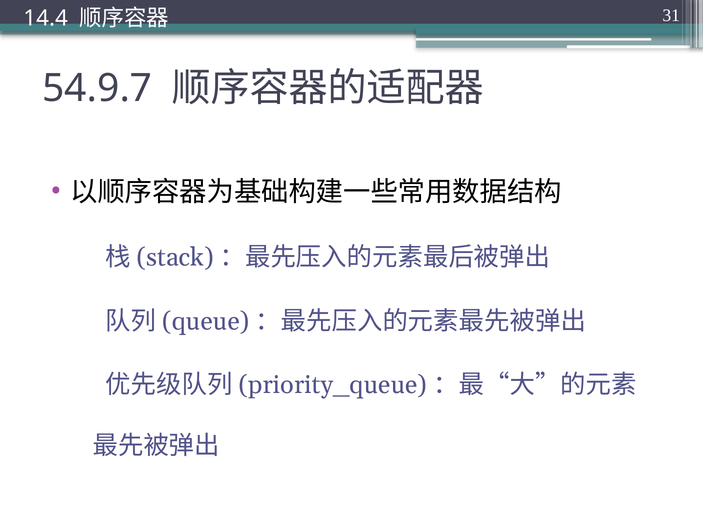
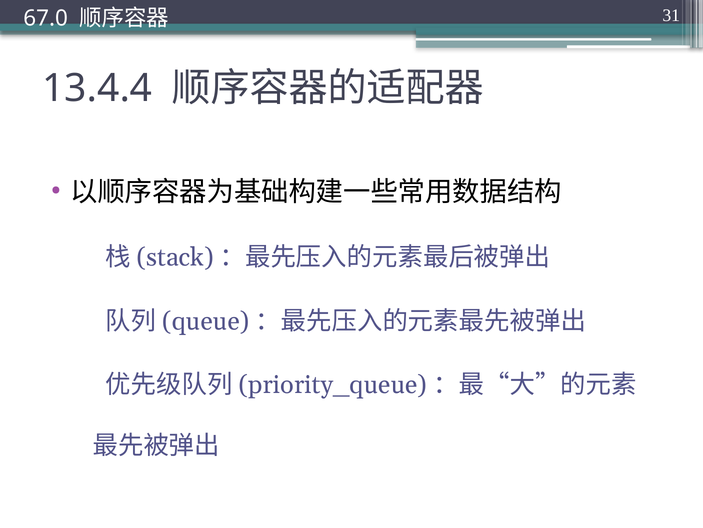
14.4: 14.4 -> 67.0
54.9.7: 54.9.7 -> 13.4.4
